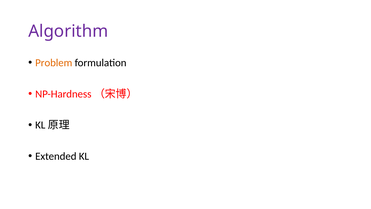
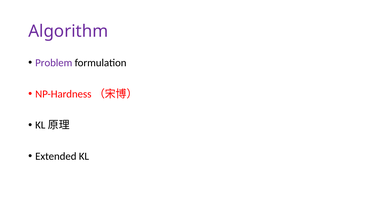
Problem colour: orange -> purple
